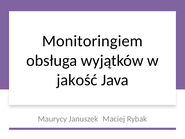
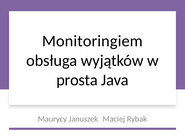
jakość: jakość -> prosta
